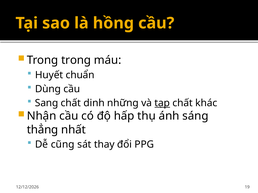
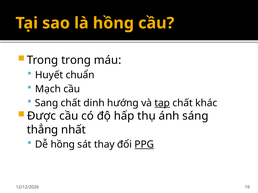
Dùng: Dùng -> Mạch
những: những -> hướng
Nhận: Nhận -> Được
Dễ cũng: cũng -> hồng
PPG underline: none -> present
